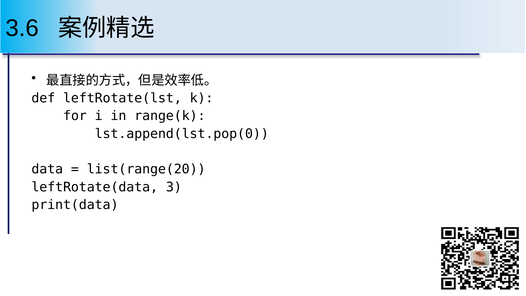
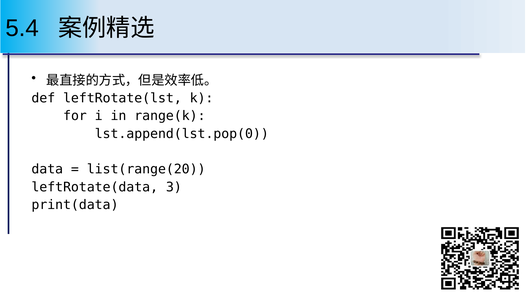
3.6: 3.6 -> 5.4
